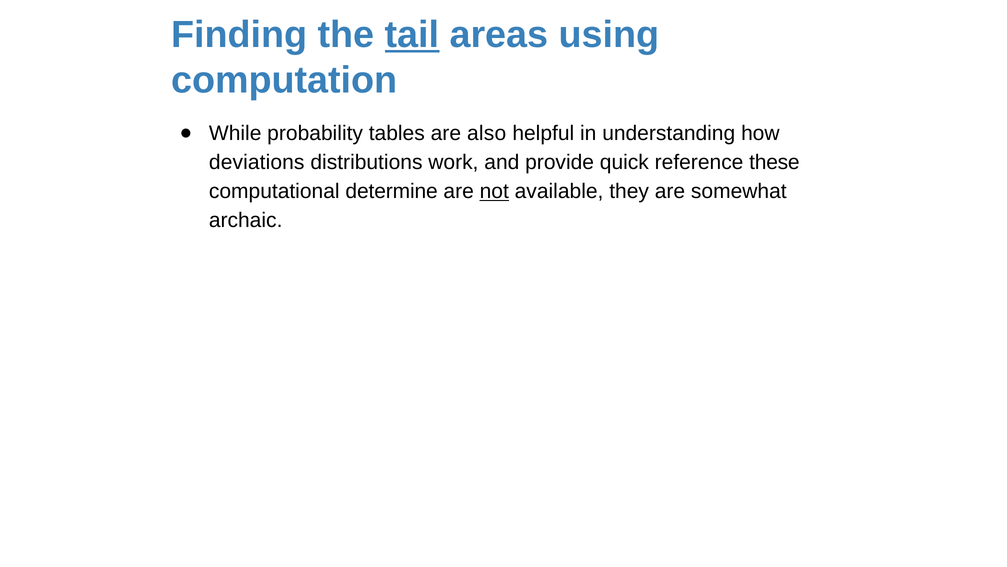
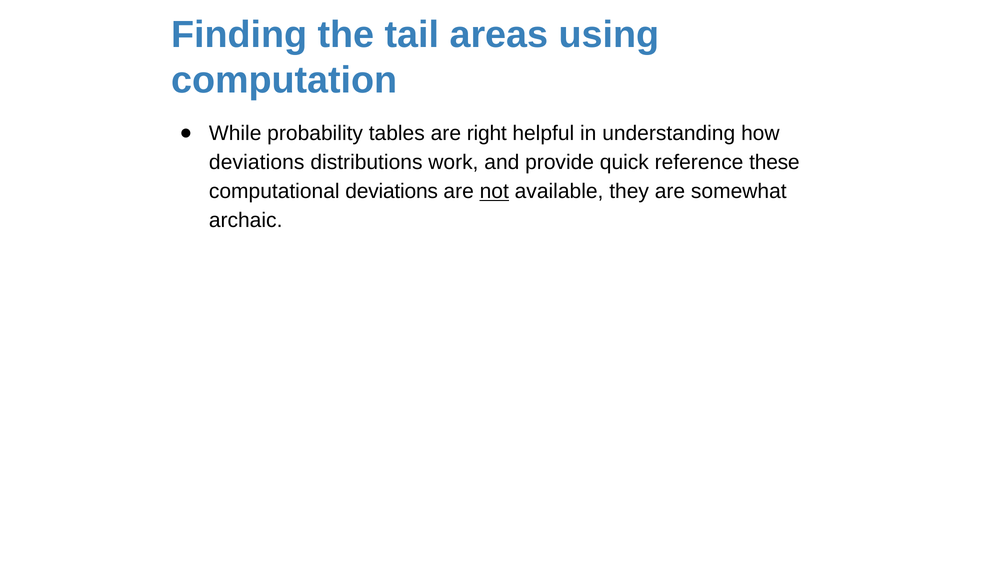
tail underline: present -> none
also: also -> right
computational determine: determine -> deviations
